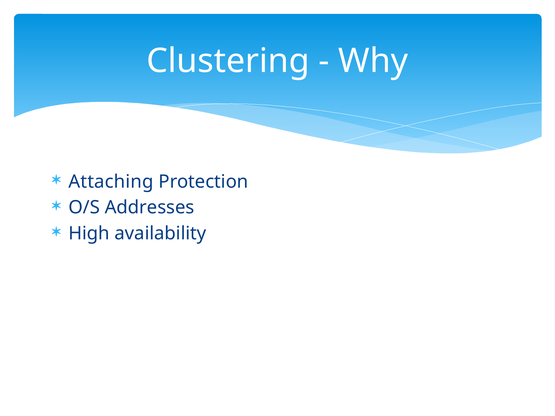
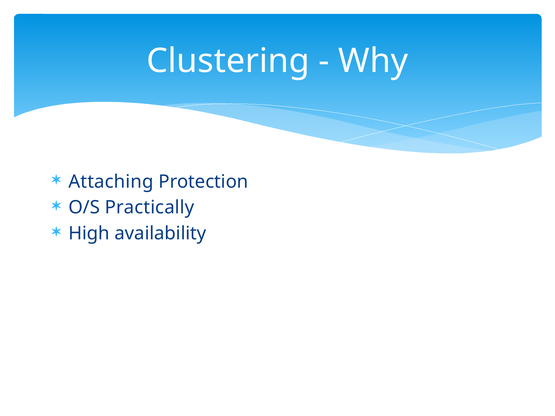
Addresses: Addresses -> Practically
